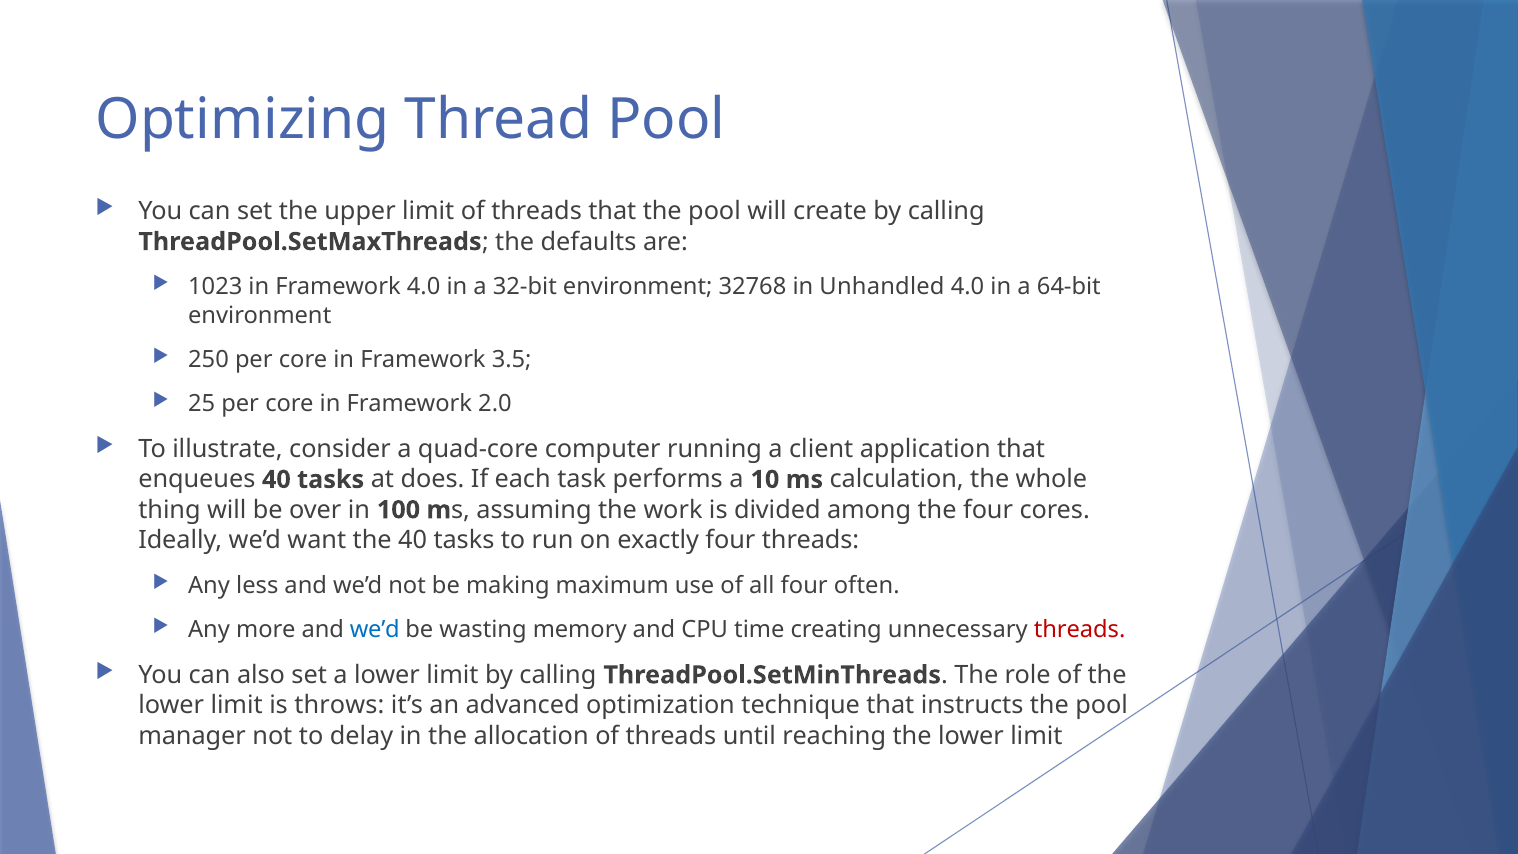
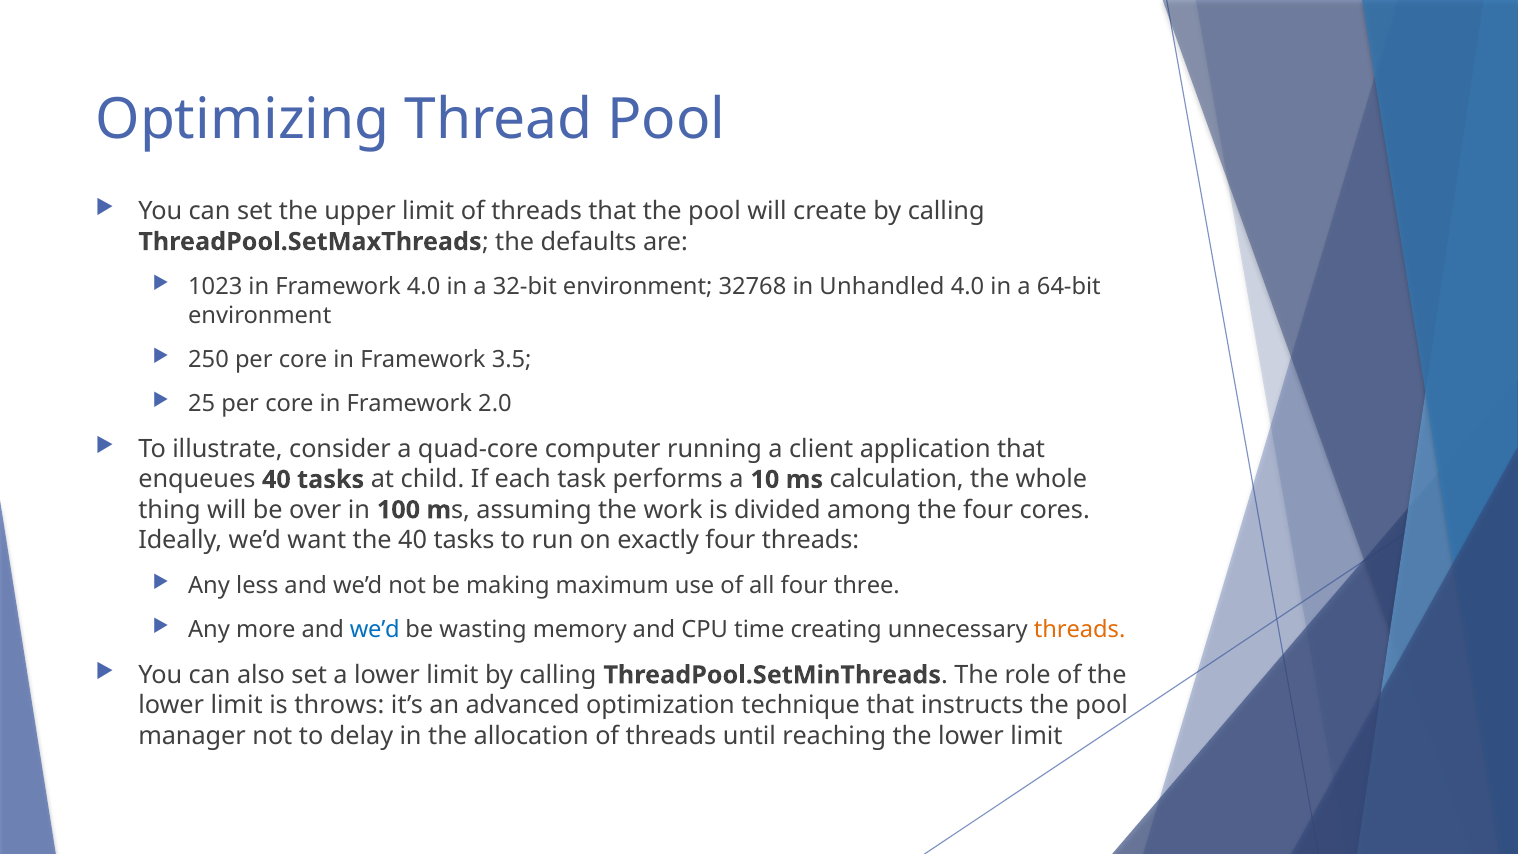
does: does -> child
often: often -> three
threads at (1080, 630) colour: red -> orange
